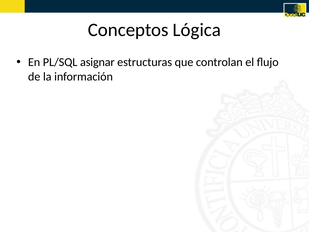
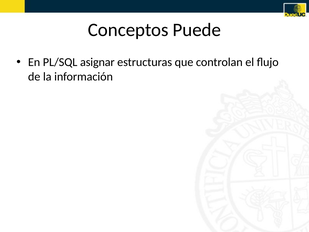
Lógica: Lógica -> Puede
